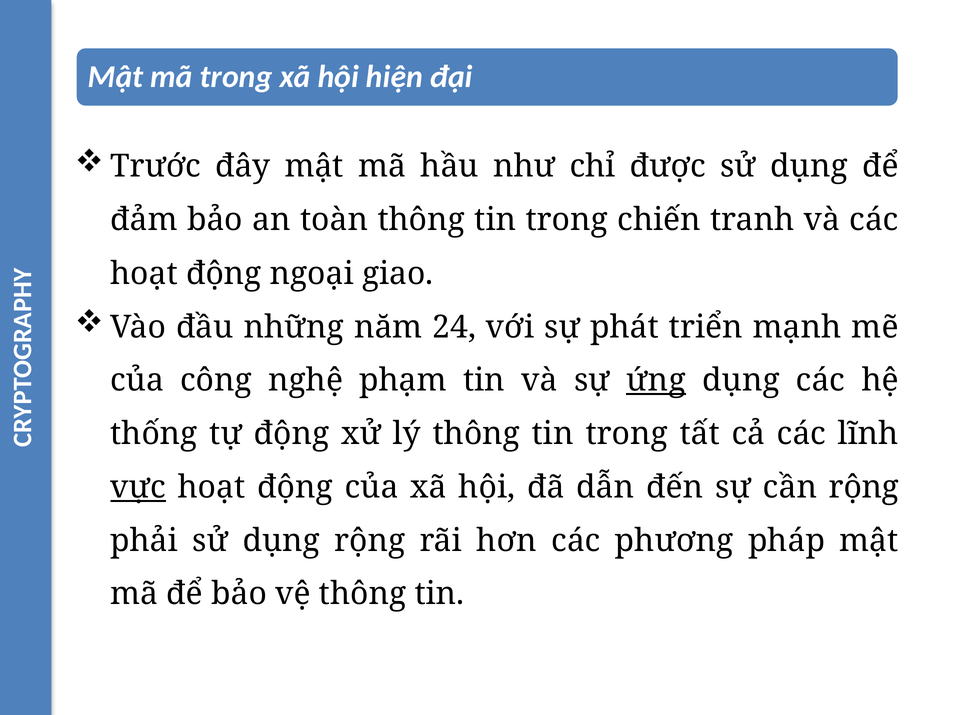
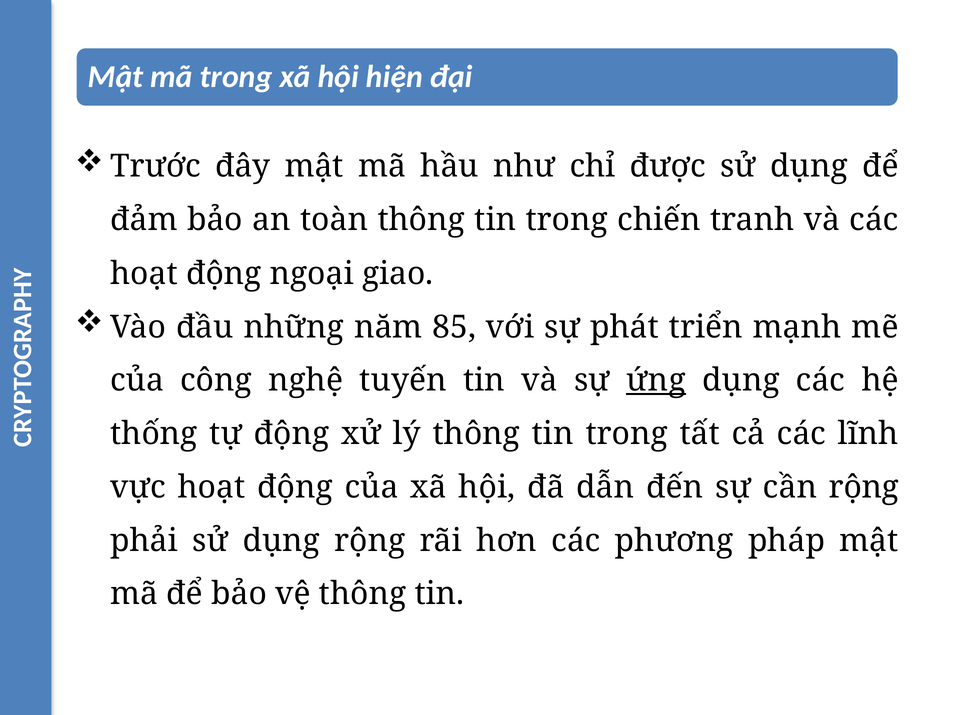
24: 24 -> 85
phạm: phạm -> tuyến
vực underline: present -> none
